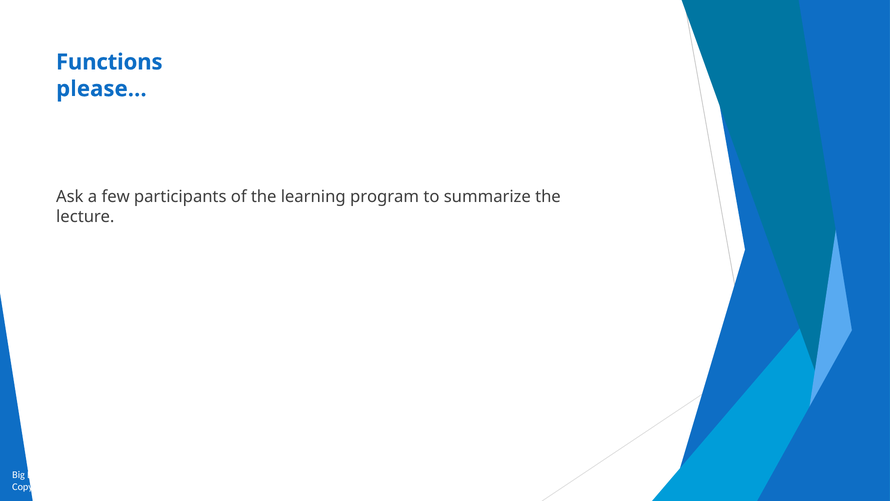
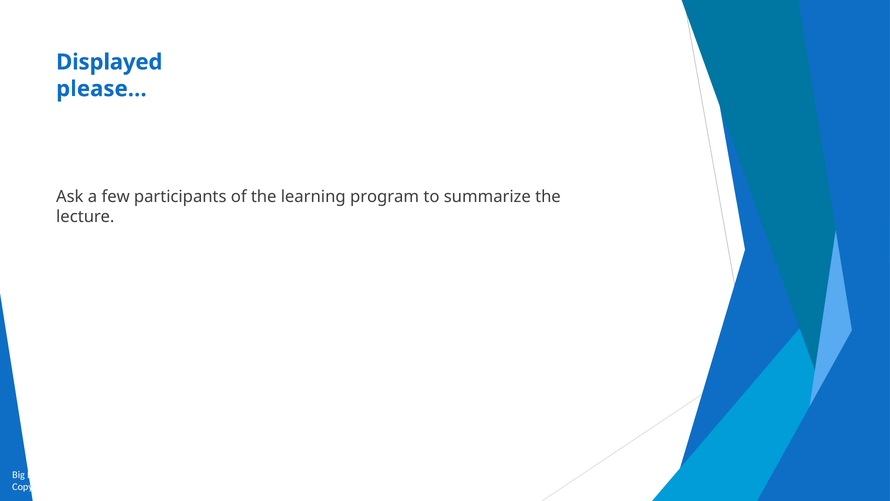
Functions: Functions -> Displayed
